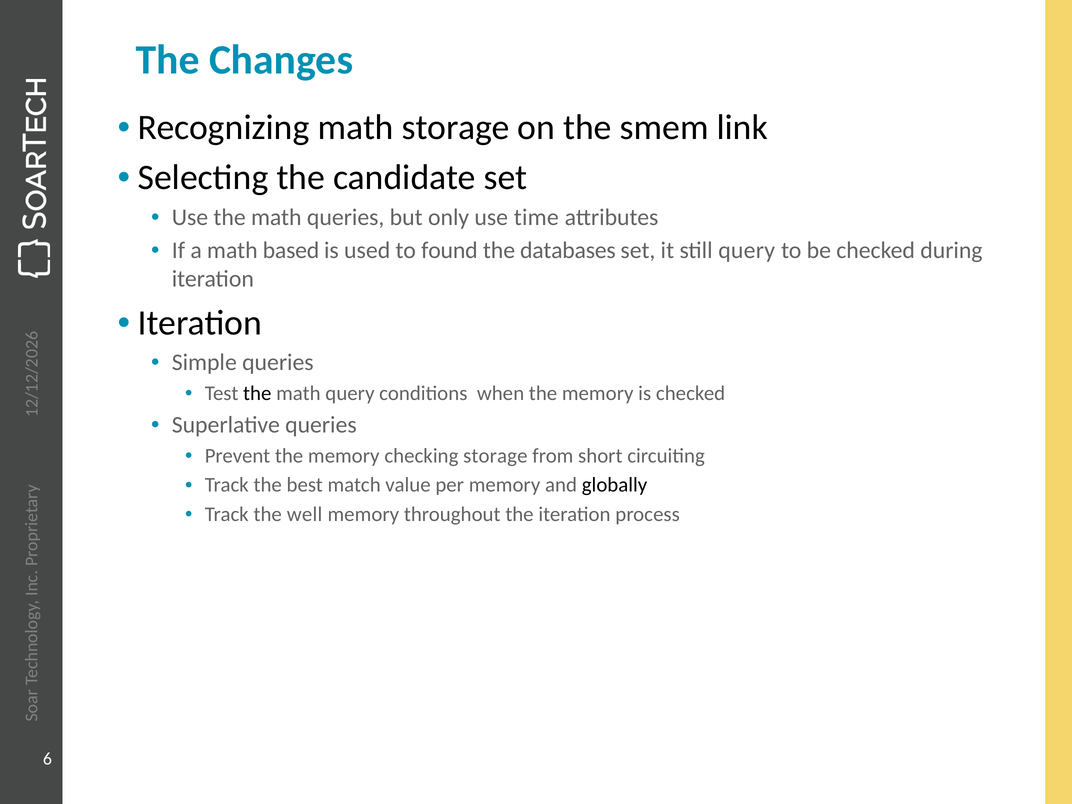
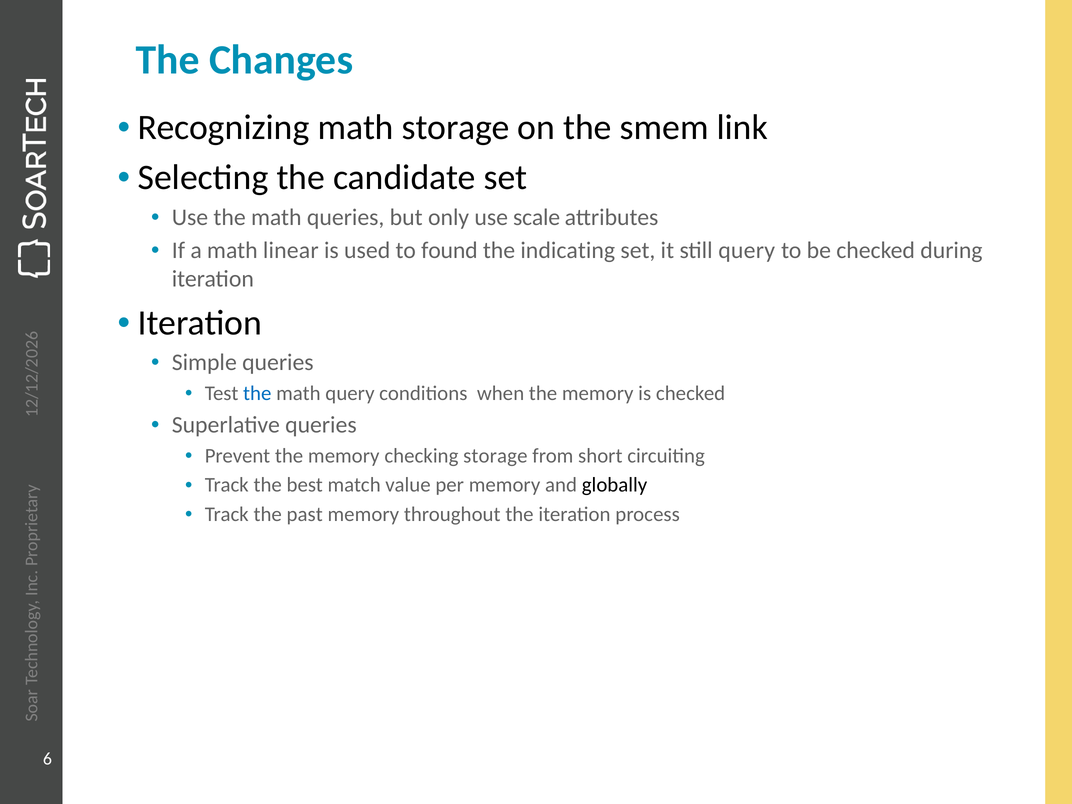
time: time -> scale
based: based -> linear
databases: databases -> indicating
the at (257, 393) colour: black -> blue
well: well -> past
